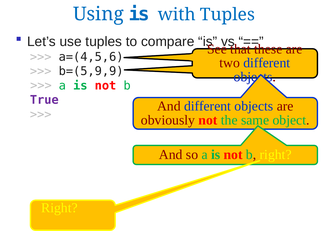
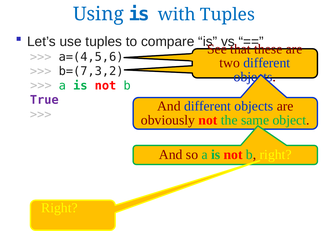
b=(5,9,9: b=(5,9,9 -> b=(7,3,2
